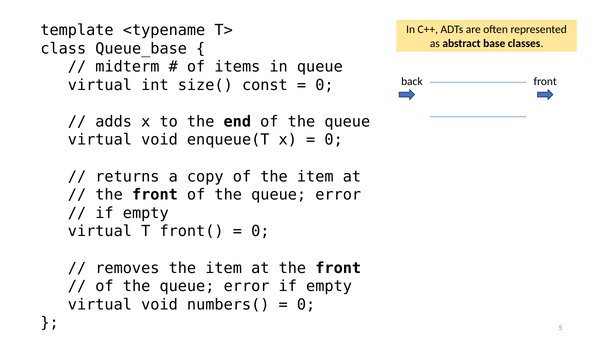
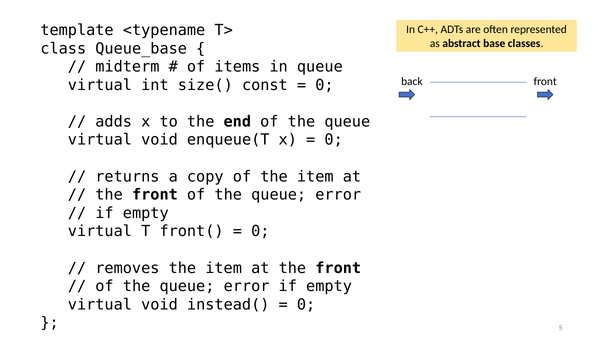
numbers(: numbers( -> instead(
